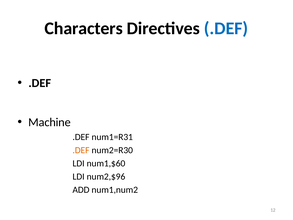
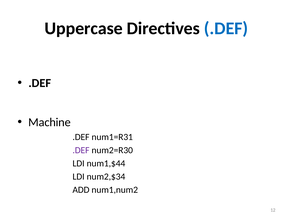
Characters: Characters -> Uppercase
.DEF at (81, 150) colour: orange -> purple
num1,$60: num1,$60 -> num1,$44
num2,$96: num2,$96 -> num2,$34
